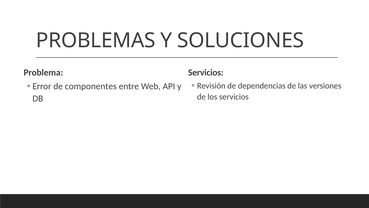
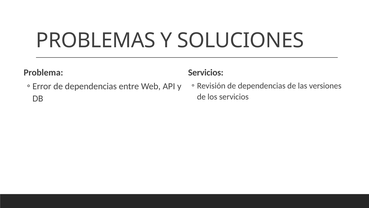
componentes at (91, 86): componentes -> dependencias
